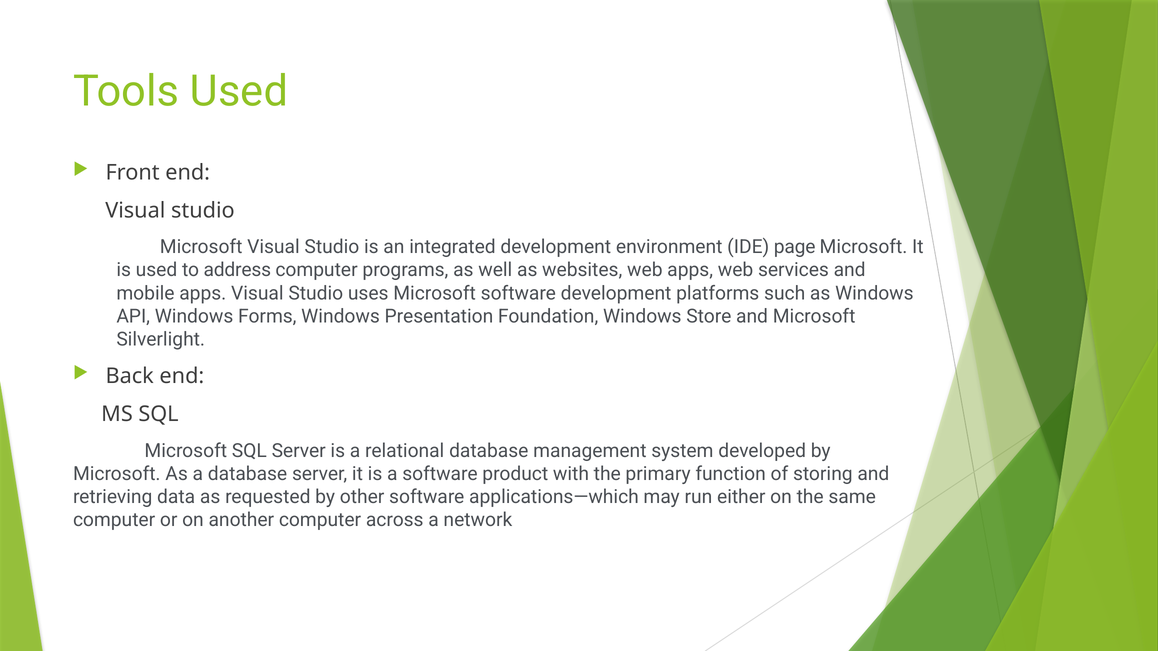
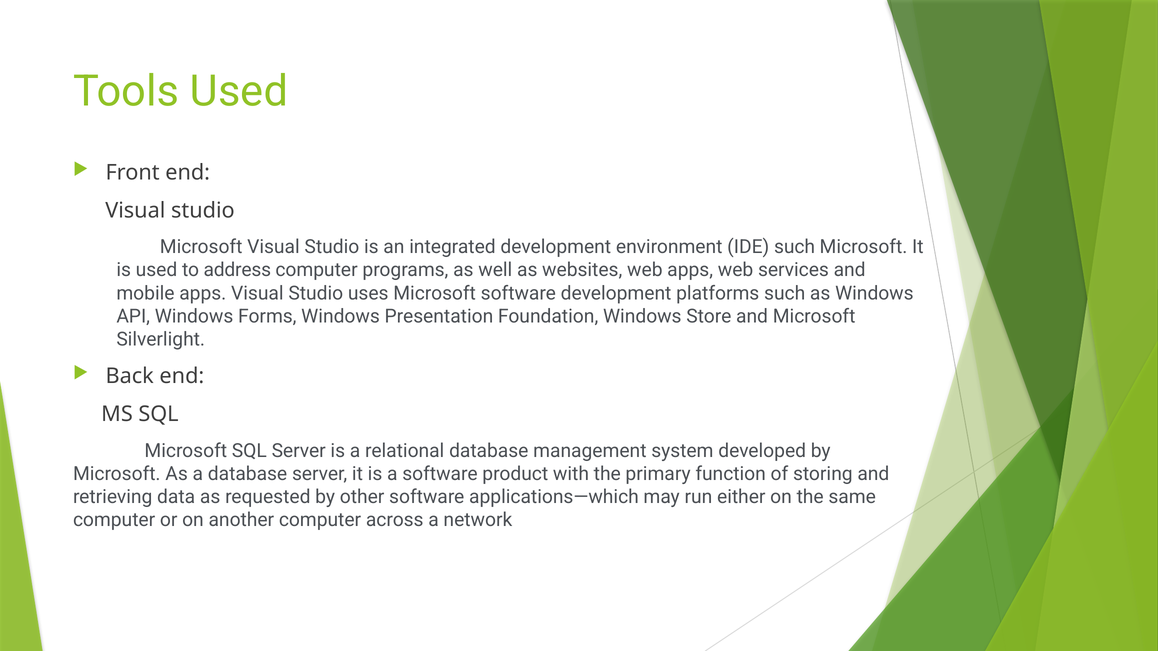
IDE page: page -> such
